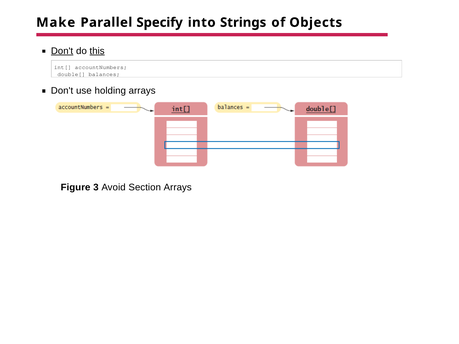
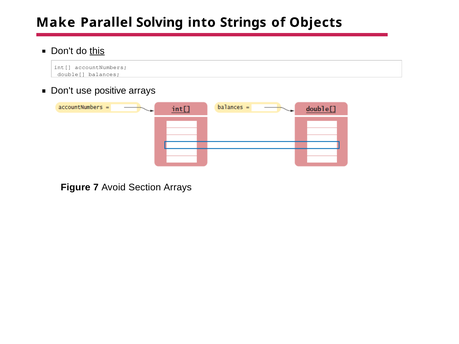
Specify: Specify -> Solving
Don't at (62, 51) underline: present -> none
holding: holding -> positive
3: 3 -> 7
